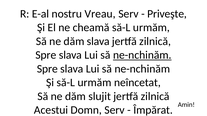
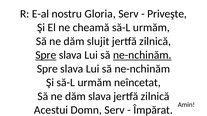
Vreau: Vreau -> Gloria
dăm slava: slava -> slujit
Spre at (46, 55) underline: none -> present
dăm slujit: slujit -> slava
